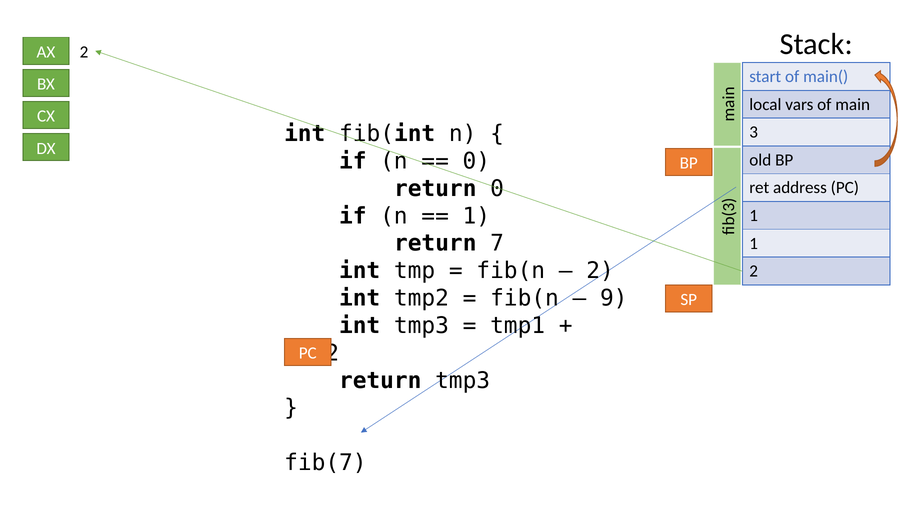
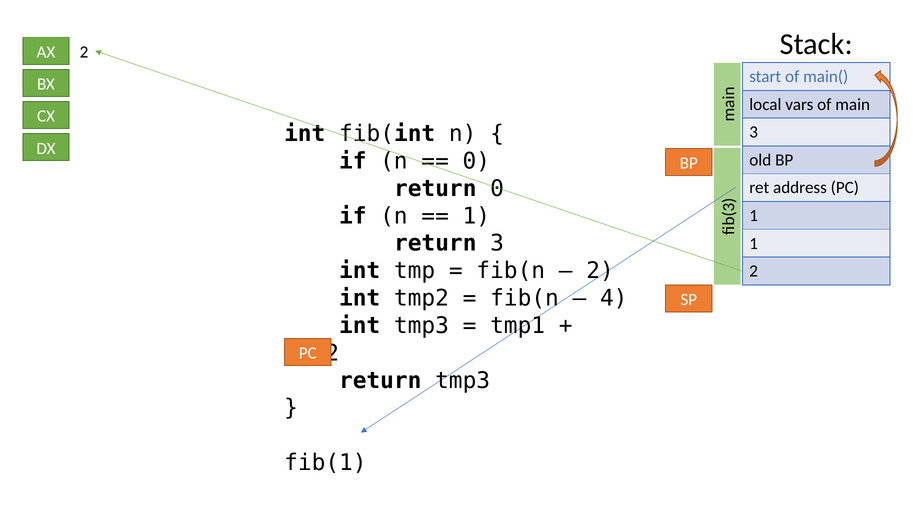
return 7: 7 -> 3
9: 9 -> 4
fib(7: fib(7 -> fib(1
